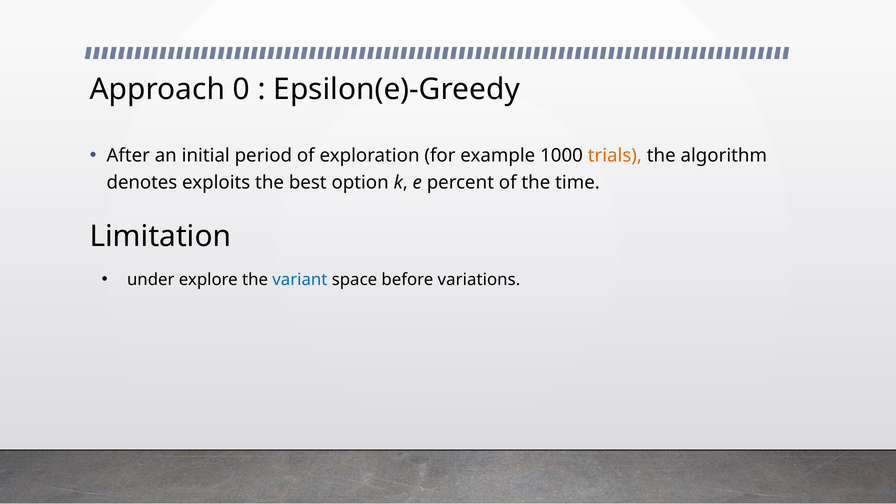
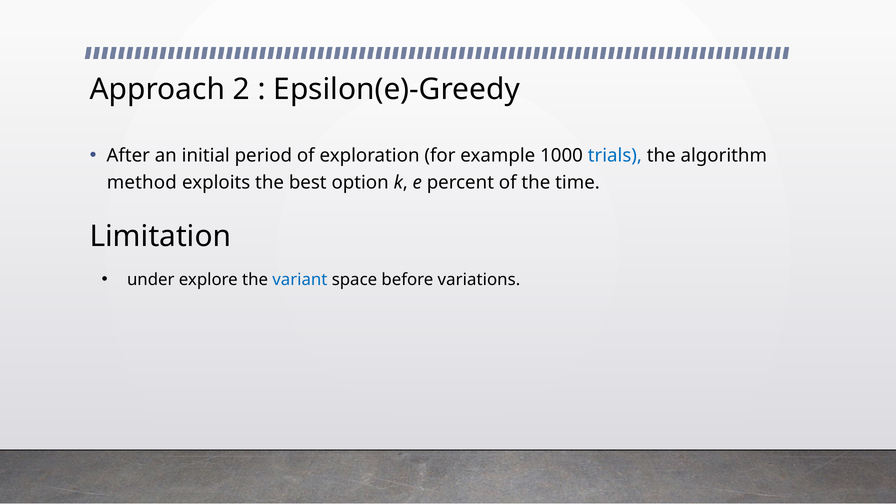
0: 0 -> 2
trials colour: orange -> blue
denotes: denotes -> method
